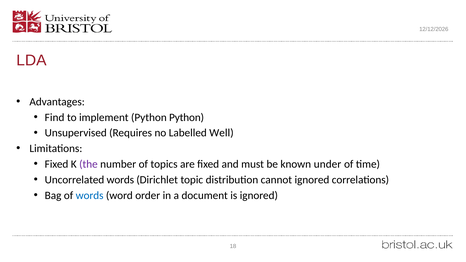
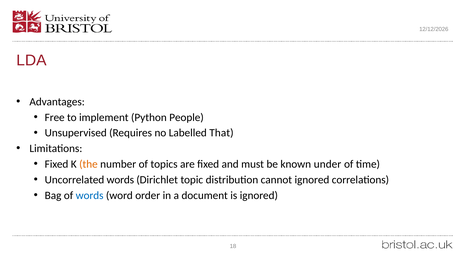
Find: Find -> Free
Python Python: Python -> People
Well: Well -> That
the colour: purple -> orange
